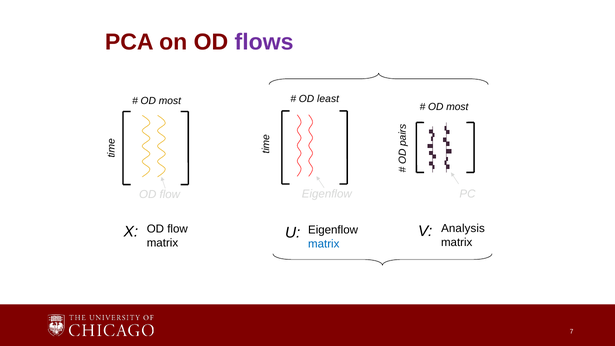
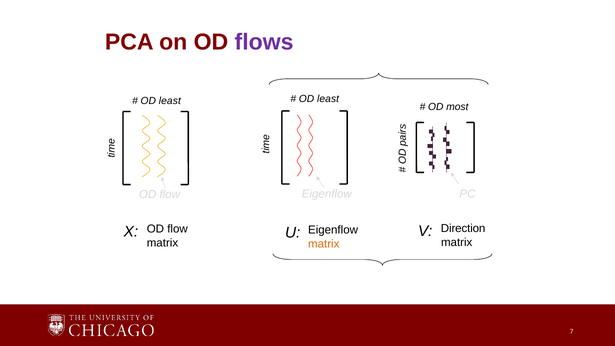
most at (170, 101): most -> least
Analysis: Analysis -> Direction
matrix at (324, 244) colour: blue -> orange
